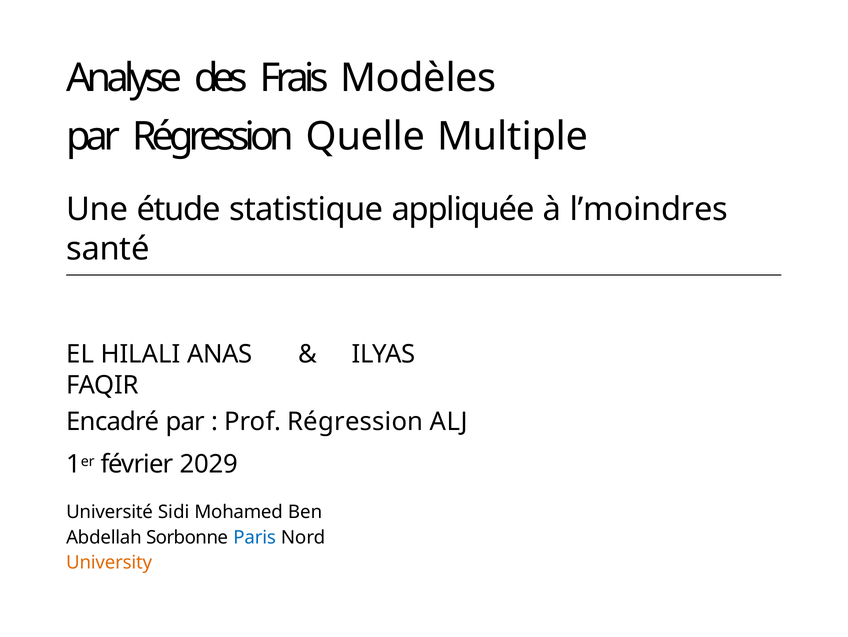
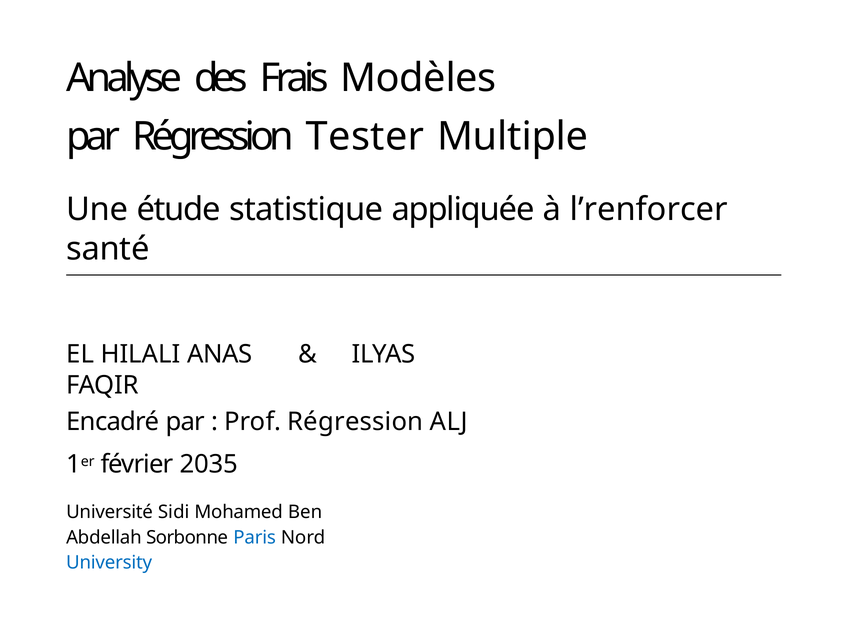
Quelle: Quelle -> Tester
l’moindres: l’moindres -> l’renforcer
2029: 2029 -> 2035
University colour: orange -> blue
